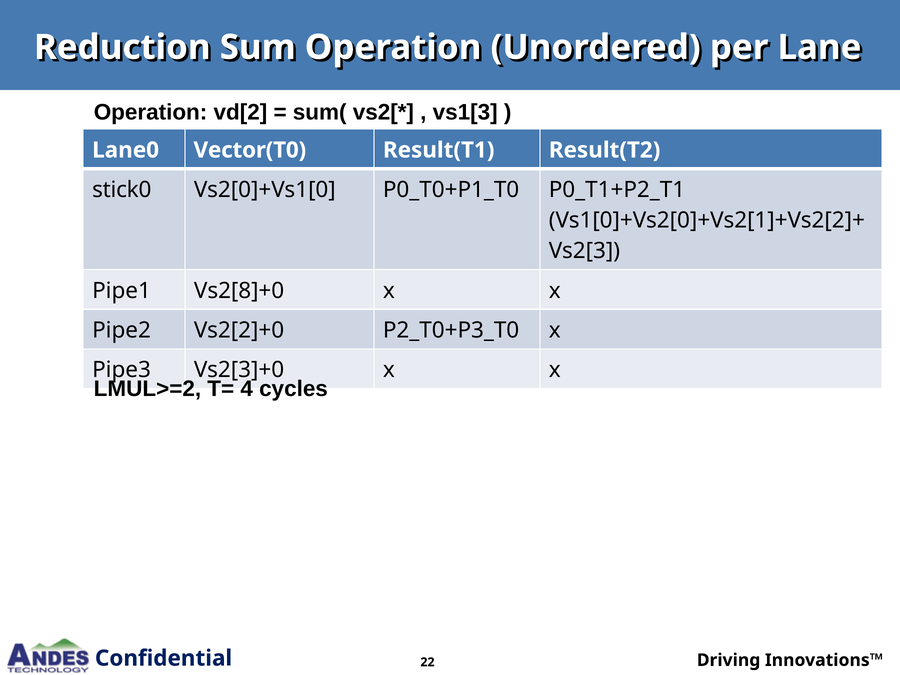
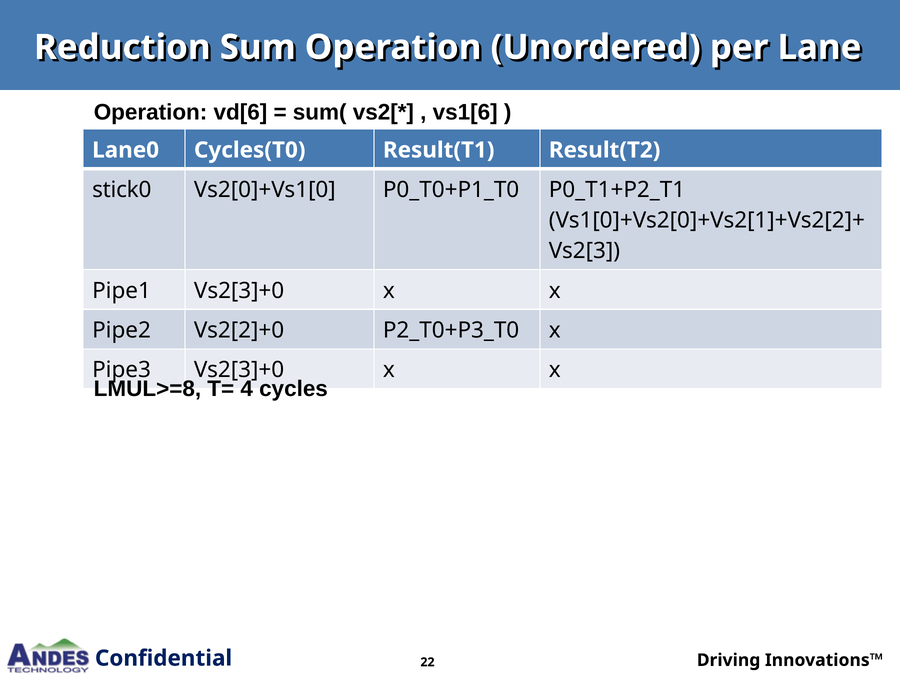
vd[2: vd[2 -> vd[6
vs1[3: vs1[3 -> vs1[6
Vector(T0: Vector(T0 -> Cycles(T0
Pipe1 Vs2[8]+0: Vs2[8]+0 -> Vs2[3]+0
LMUL>=2: LMUL>=2 -> LMUL>=8
